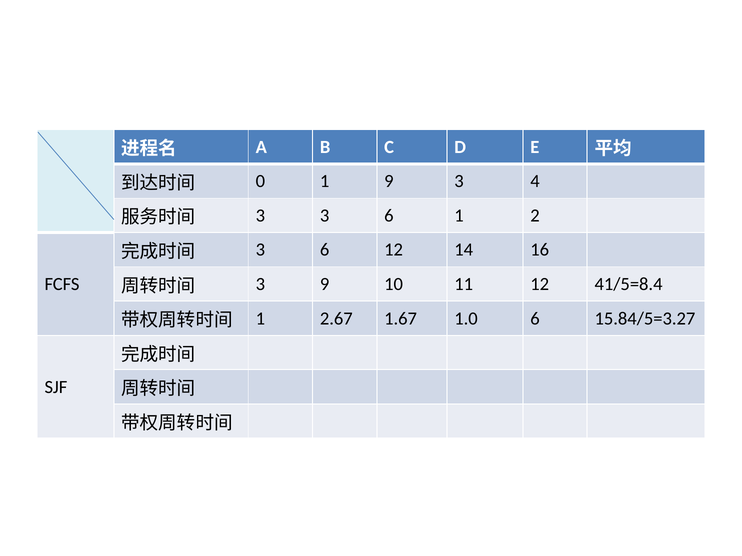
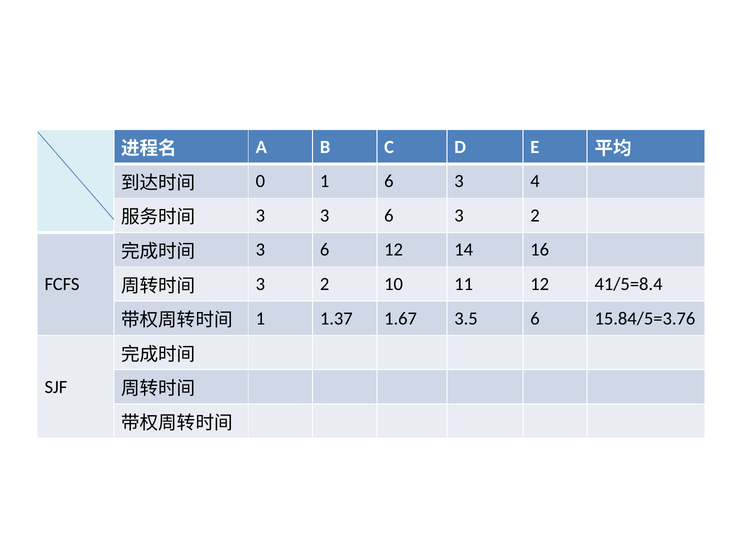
1 9: 9 -> 6
3 6 1: 1 -> 3
9 at (325, 284): 9 -> 2
2.67: 2.67 -> 1.37
1.0: 1.0 -> 3.5
15.84/5=3.27: 15.84/5=3.27 -> 15.84/5=3.76
